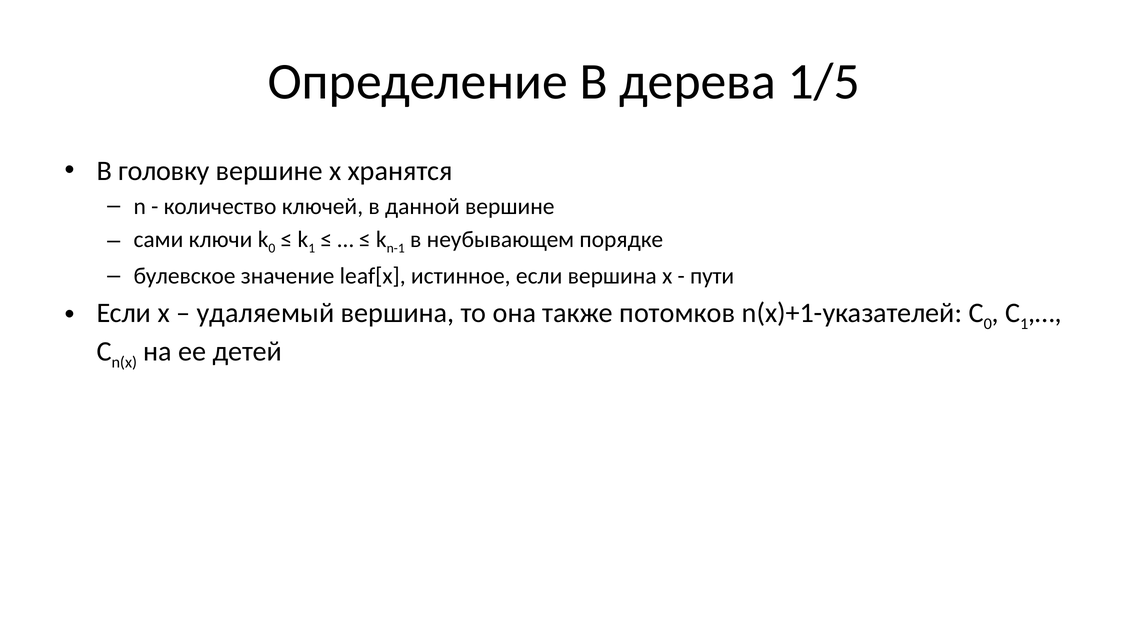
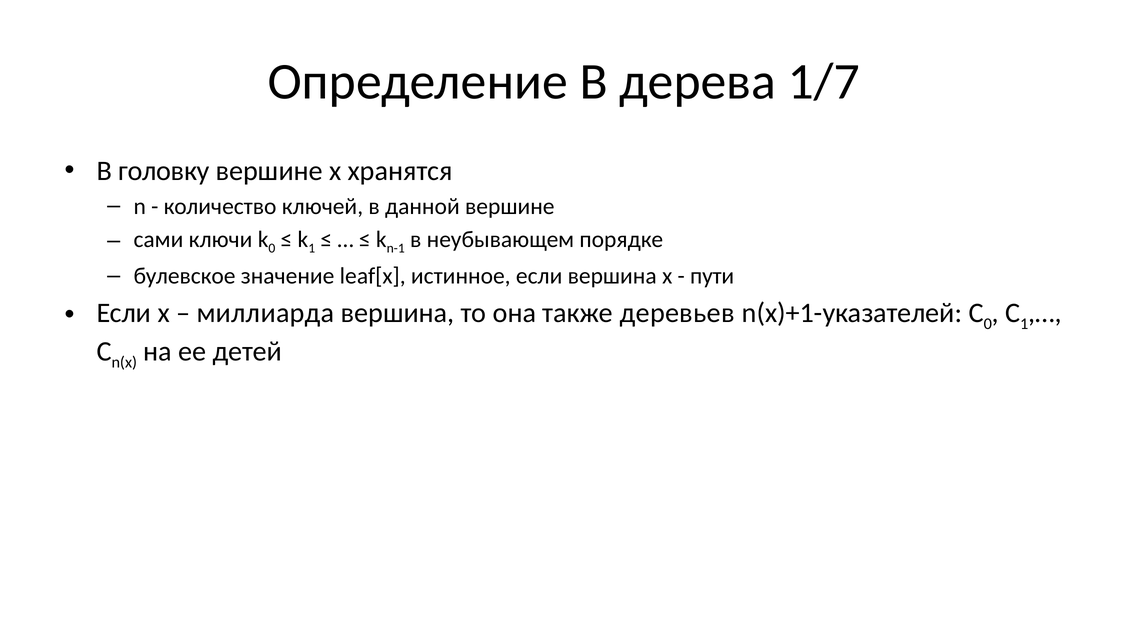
1/5: 1/5 -> 1/7
удаляемый: удаляемый -> миллиарда
потомков: потомков -> деревьев
